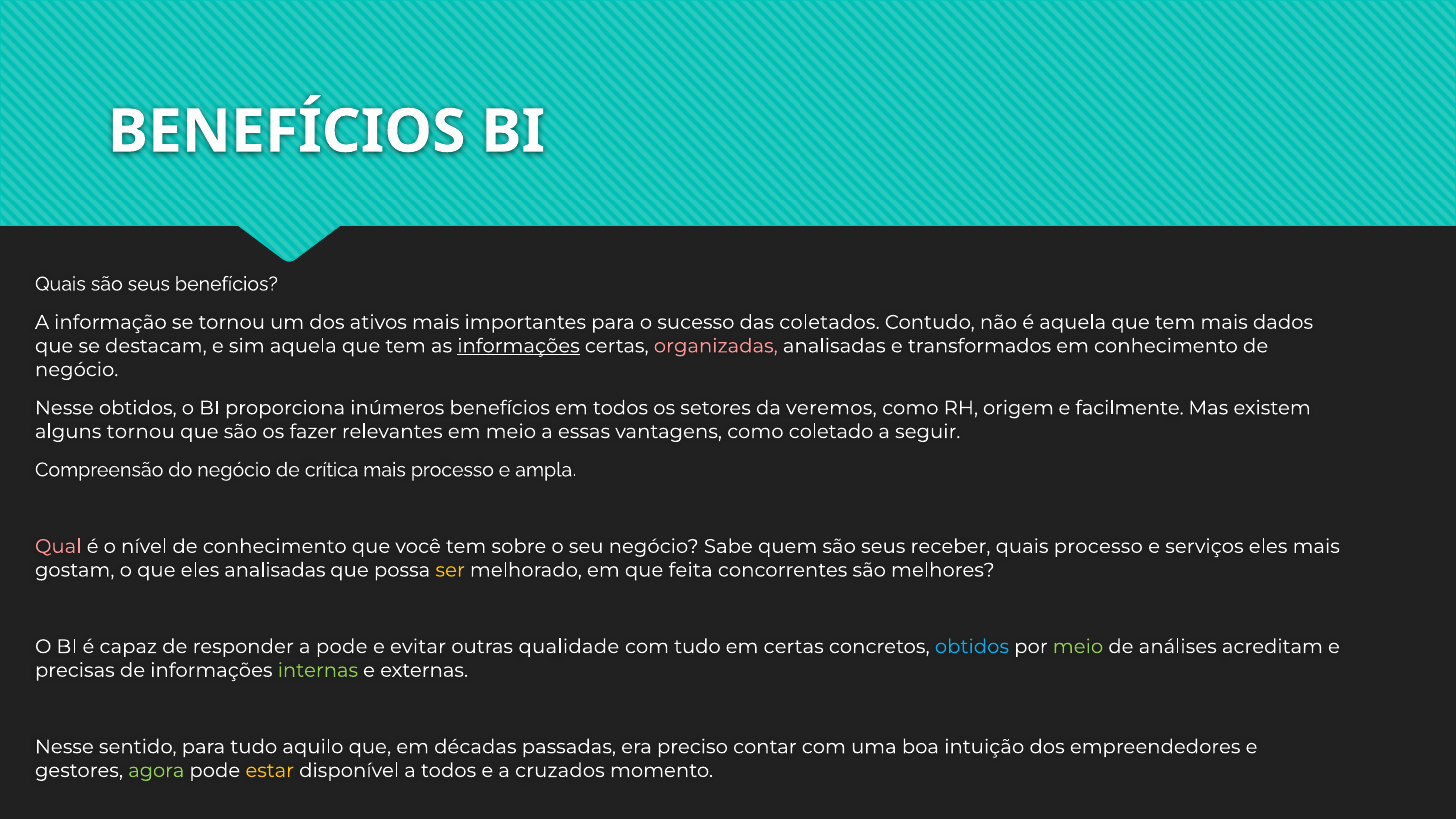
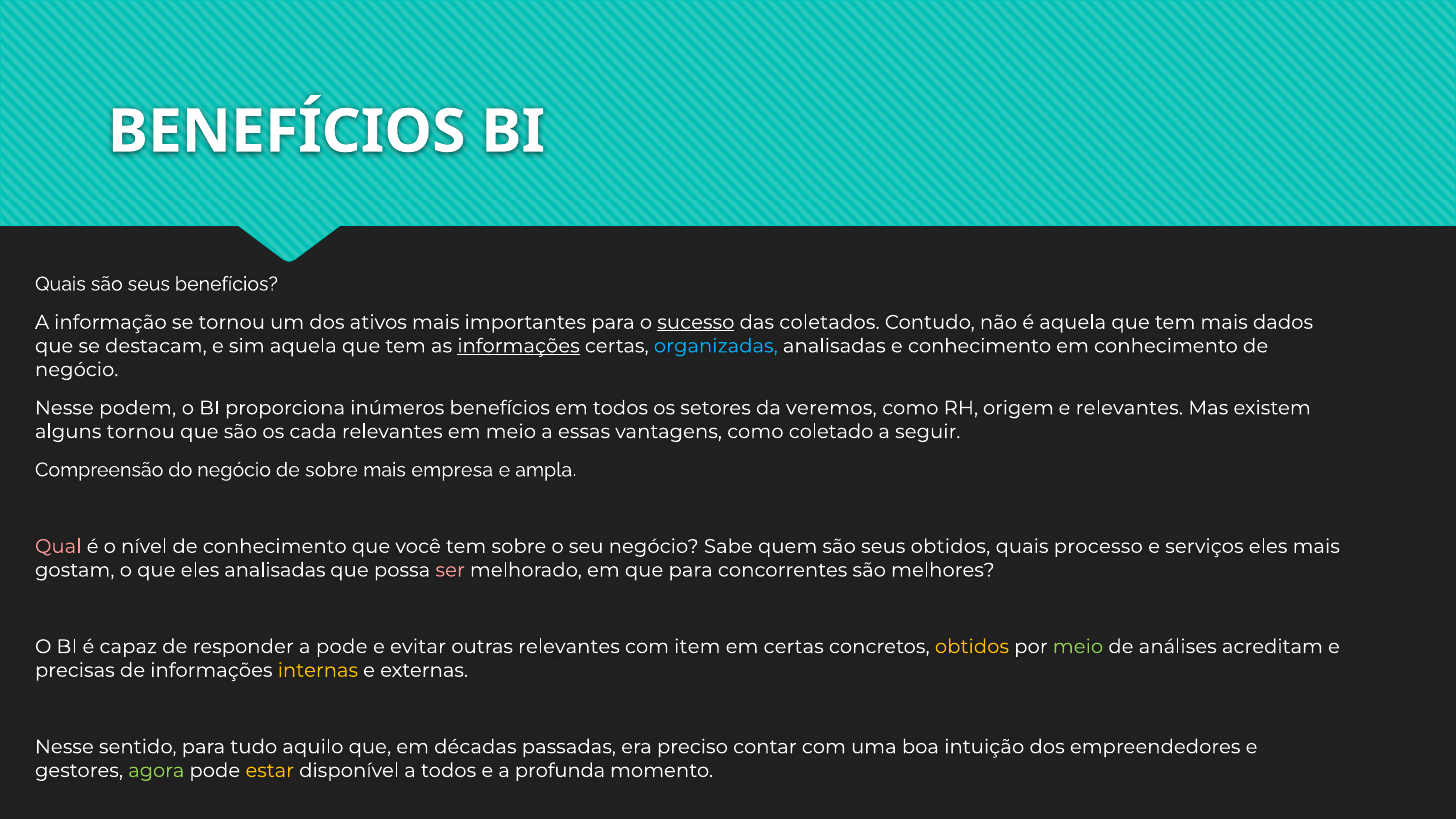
sucesso underline: none -> present
organizadas colour: pink -> light blue
e transformados: transformados -> conhecimento
Nesse obtidos: obtidos -> podem
e facilmente: facilmente -> relevantes
fazer: fazer -> cada
de crítica: crítica -> sobre
mais processo: processo -> empresa
seus receber: receber -> obtidos
ser colour: yellow -> pink
que feita: feita -> para
outras qualidade: qualidade -> relevantes
com tudo: tudo -> item
obtidos at (972, 647) colour: light blue -> yellow
internas colour: light green -> yellow
cruzados: cruzados -> profunda
